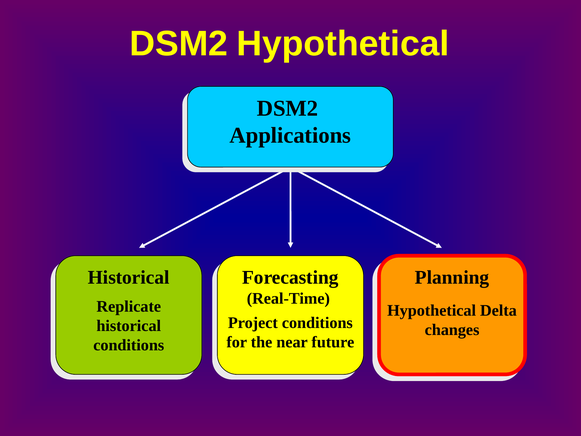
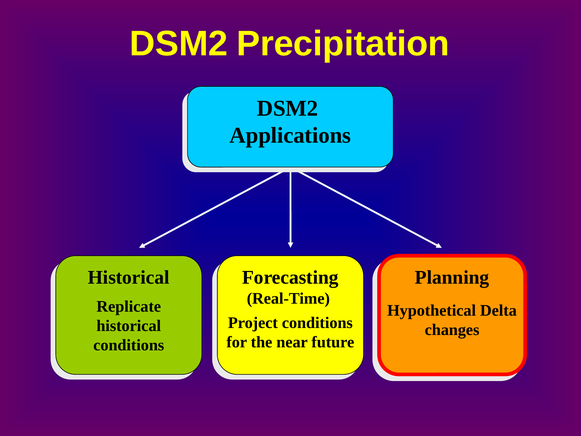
DSM2 Hypothetical: Hypothetical -> Precipitation
